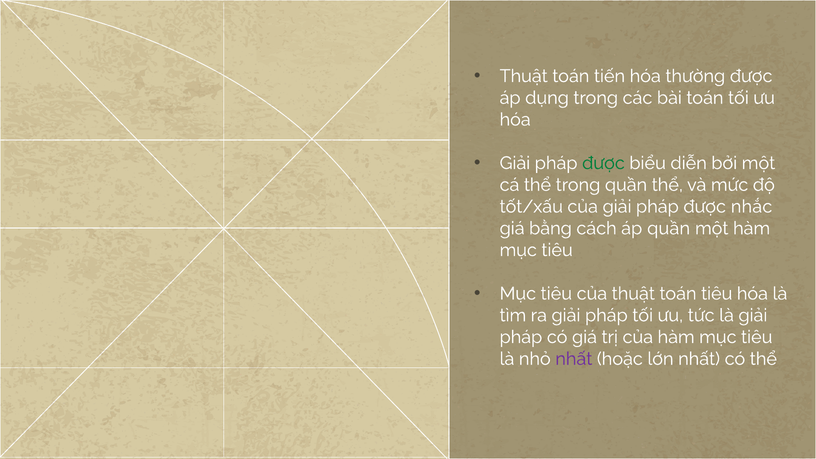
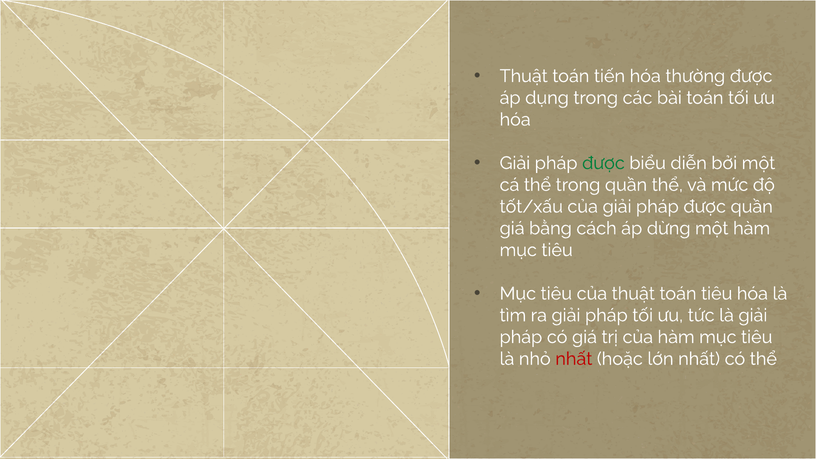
được nhắc: nhắc -> quần
áp quần: quần -> dừng
nhất at (574, 359) colour: purple -> red
